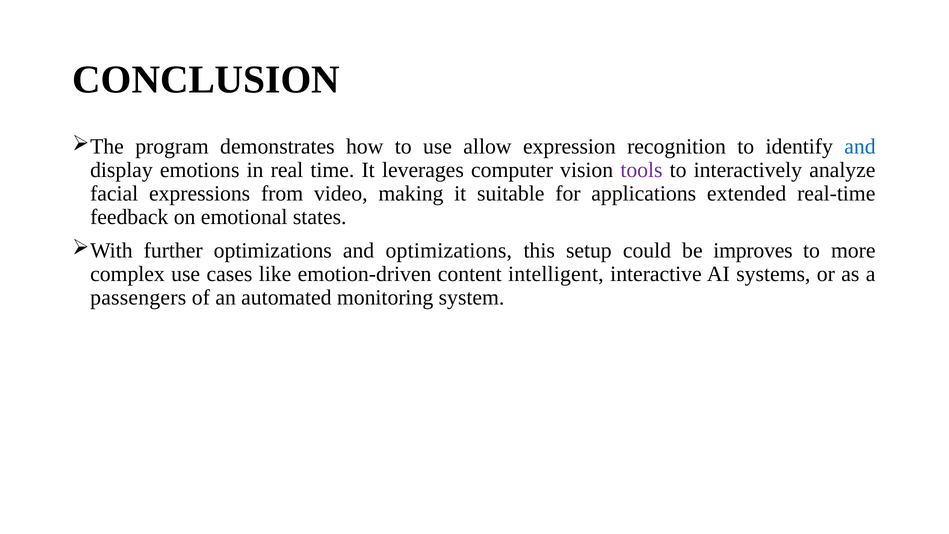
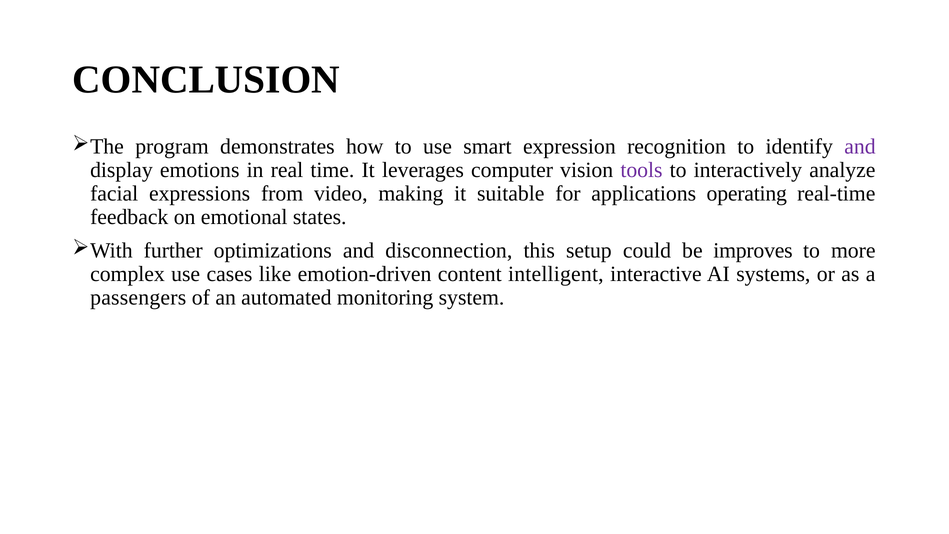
allow: allow -> smart
and at (860, 147) colour: blue -> purple
extended: extended -> operating
and optimizations: optimizations -> disconnection
